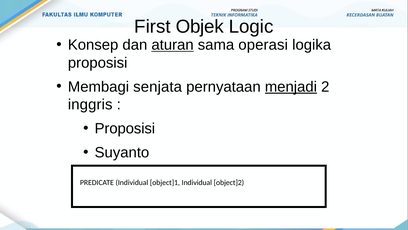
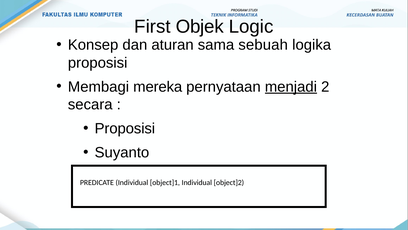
aturan underline: present -> none
operasi: operasi -> sebuah
senjata: senjata -> mereka
inggris: inggris -> secara
